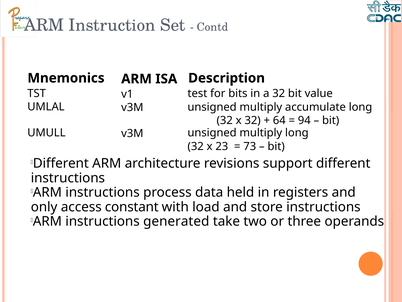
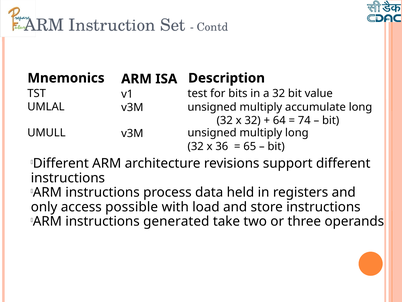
94: 94 -> 74
23: 23 -> 36
73: 73 -> 65
constant: constant -> possible
